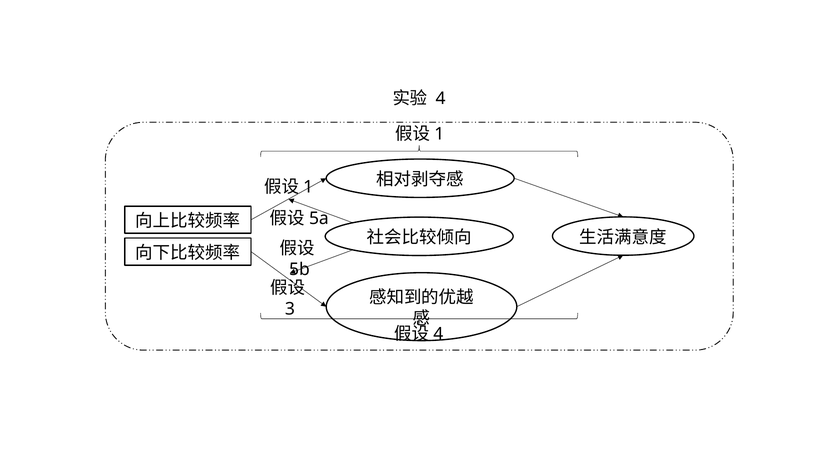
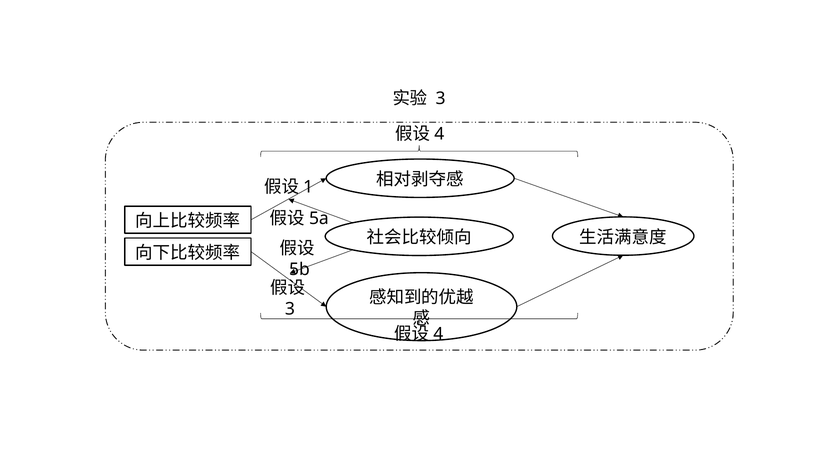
4 at (441, 99): 4 -> 3
1 at (439, 134): 1 -> 4
